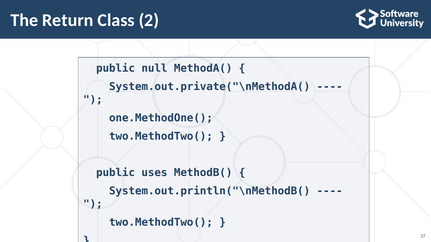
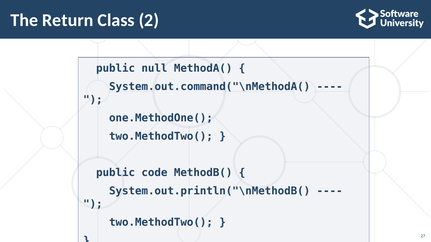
System.out.private("\nMethodA(: System.out.private("\nMethodA( -> System.out.command("\nMethodA(
uses: uses -> code
